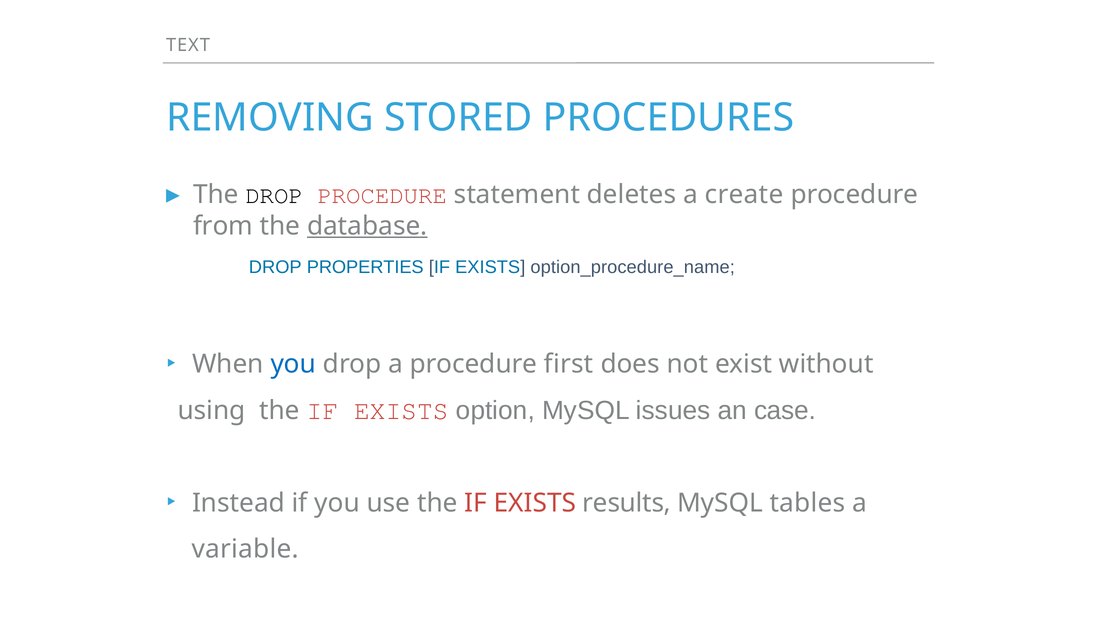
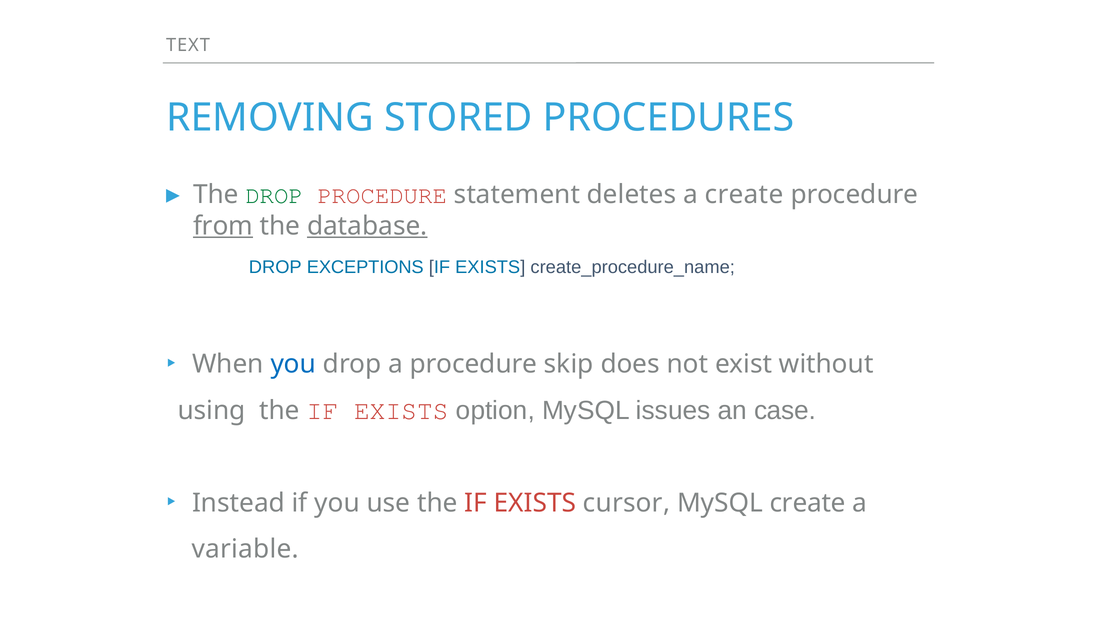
DROP at (274, 195) colour: black -> green
from underline: none -> present
PROPERTIES: PROPERTIES -> EXCEPTIONS
option_procedure_name: option_procedure_name -> create_procedure_name
first: first -> skip
results: results -> cursor
MySQL tables: tables -> create
